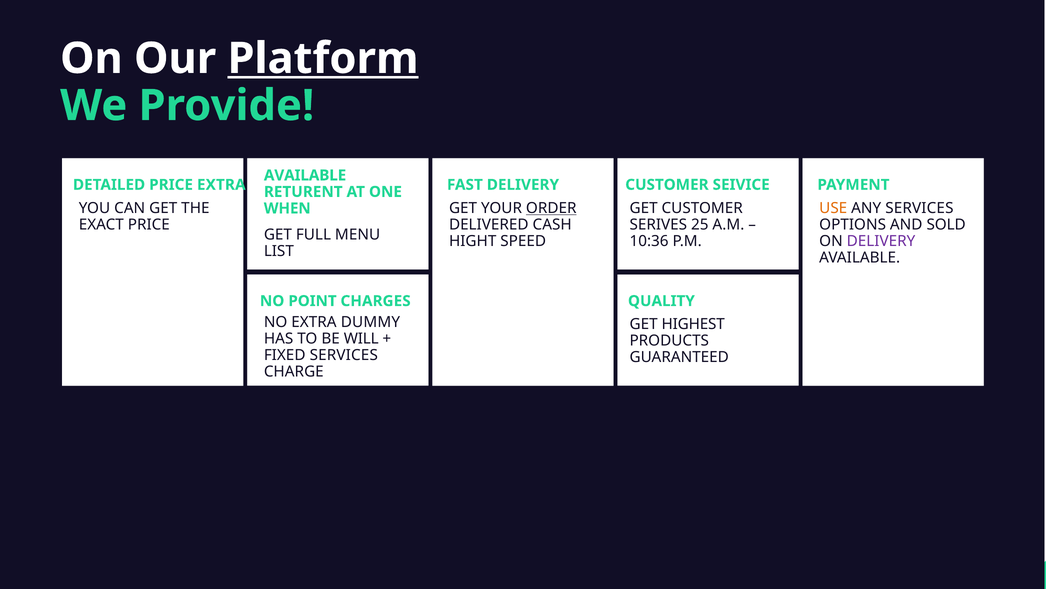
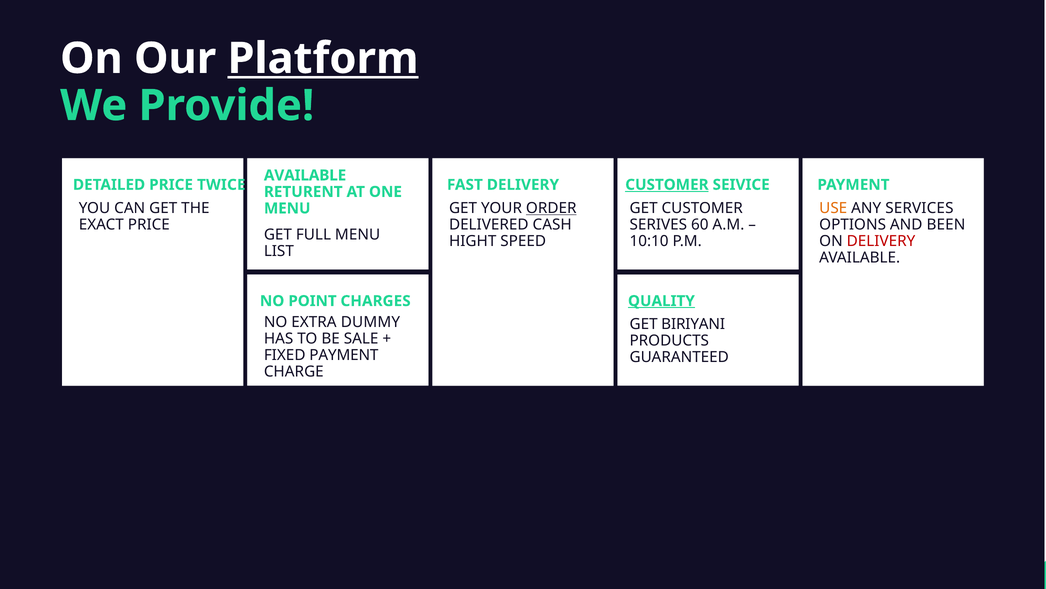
PRICE EXTRA: EXTRA -> TWICE
CUSTOMER at (667, 185) underline: none -> present
WHEN at (287, 208): WHEN -> MENU
25: 25 -> 60
SOLD: SOLD -> BEEN
10:36: 10:36 -> 10:10
DELIVERY at (881, 241) colour: purple -> red
QUALITY underline: none -> present
HIGHEST: HIGHEST -> BIRIYANI
WILL: WILL -> SALE
FIXED SERVICES: SERVICES -> PAYMENT
